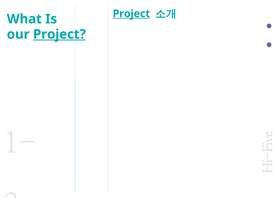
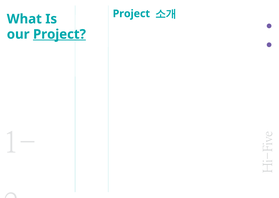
Project at (131, 14) underline: present -> none
